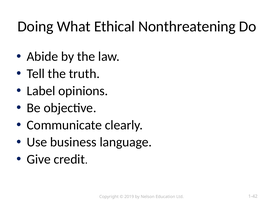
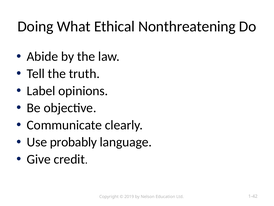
business: business -> probably
